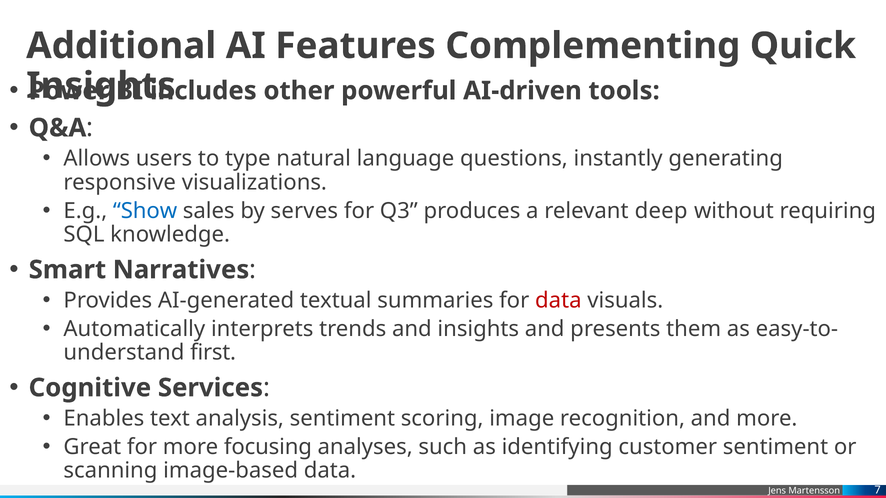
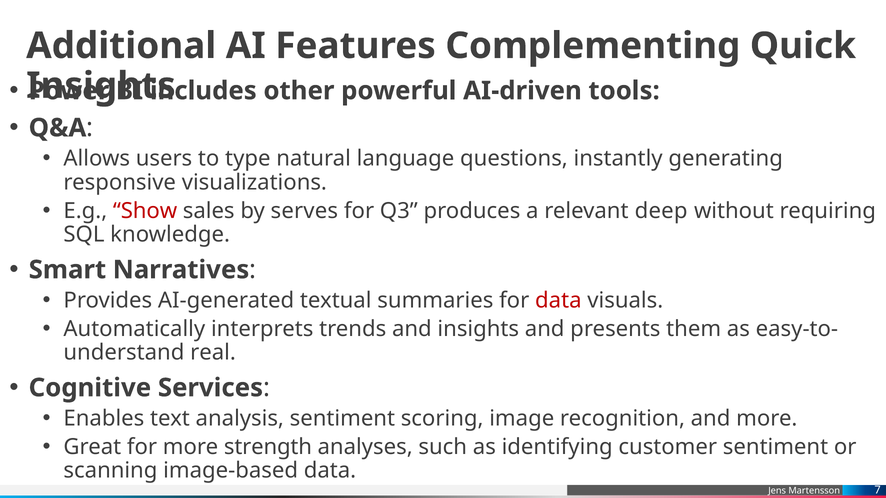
Show colour: blue -> red
first: first -> real
focusing: focusing -> strength
